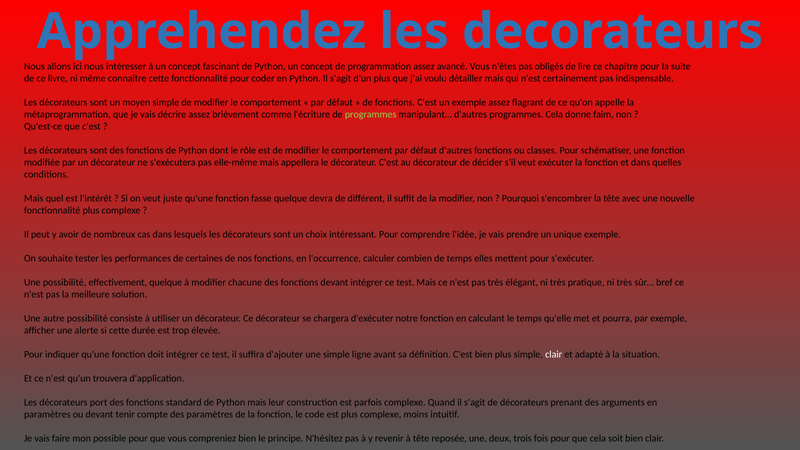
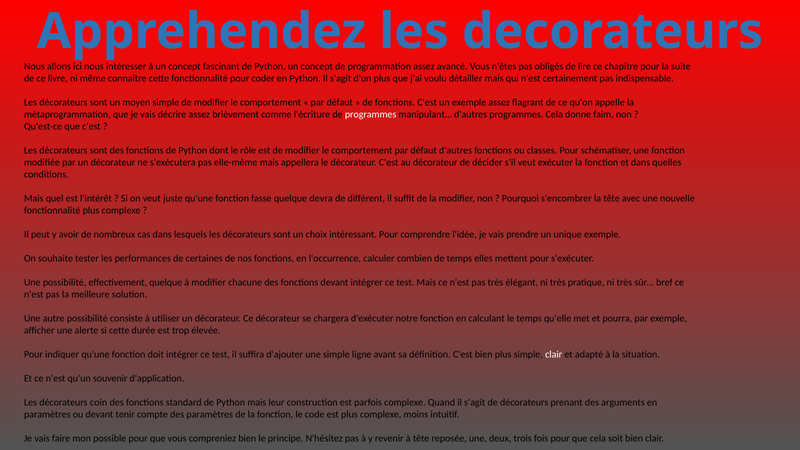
programmes at (371, 115) colour: light green -> white
trouvera: trouvera -> souvenir
port: port -> coin
